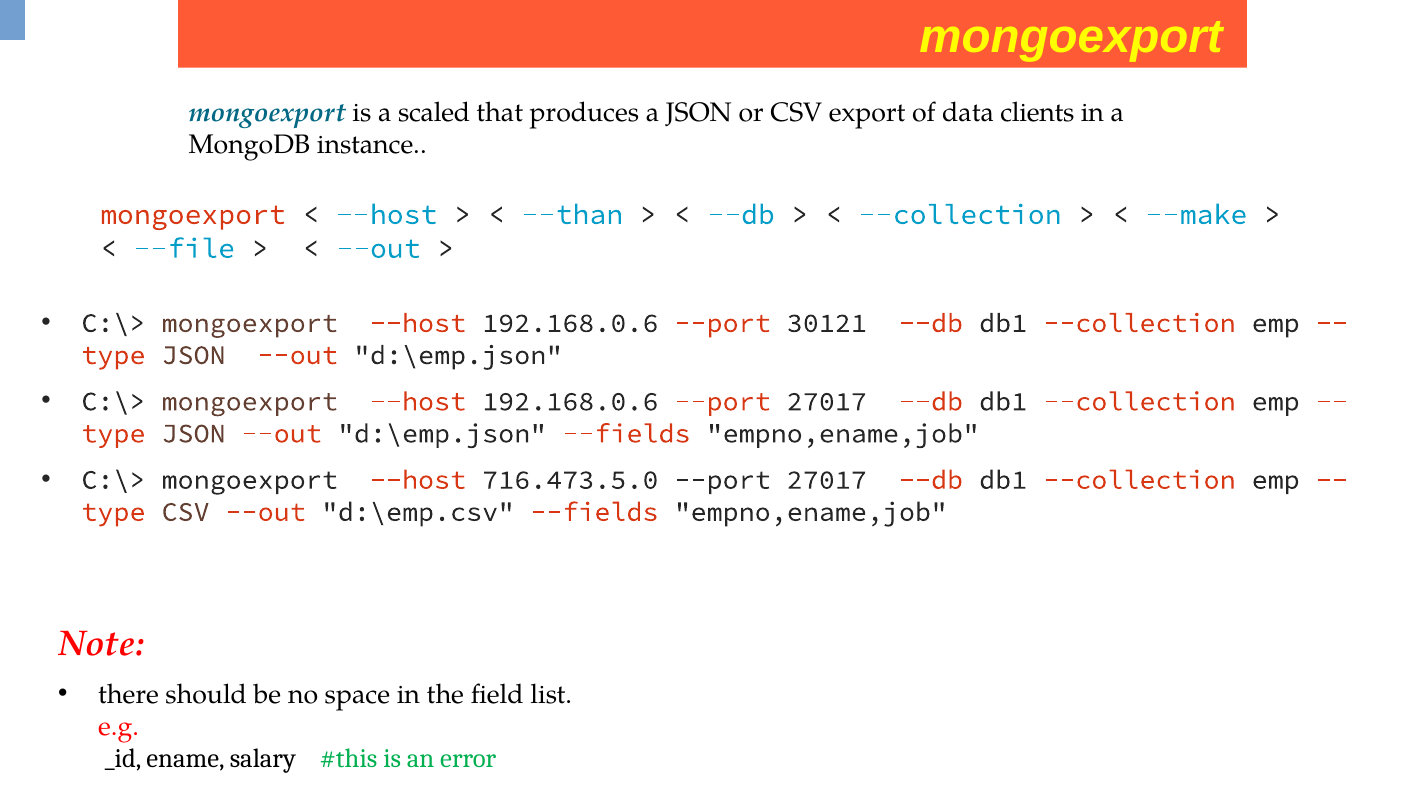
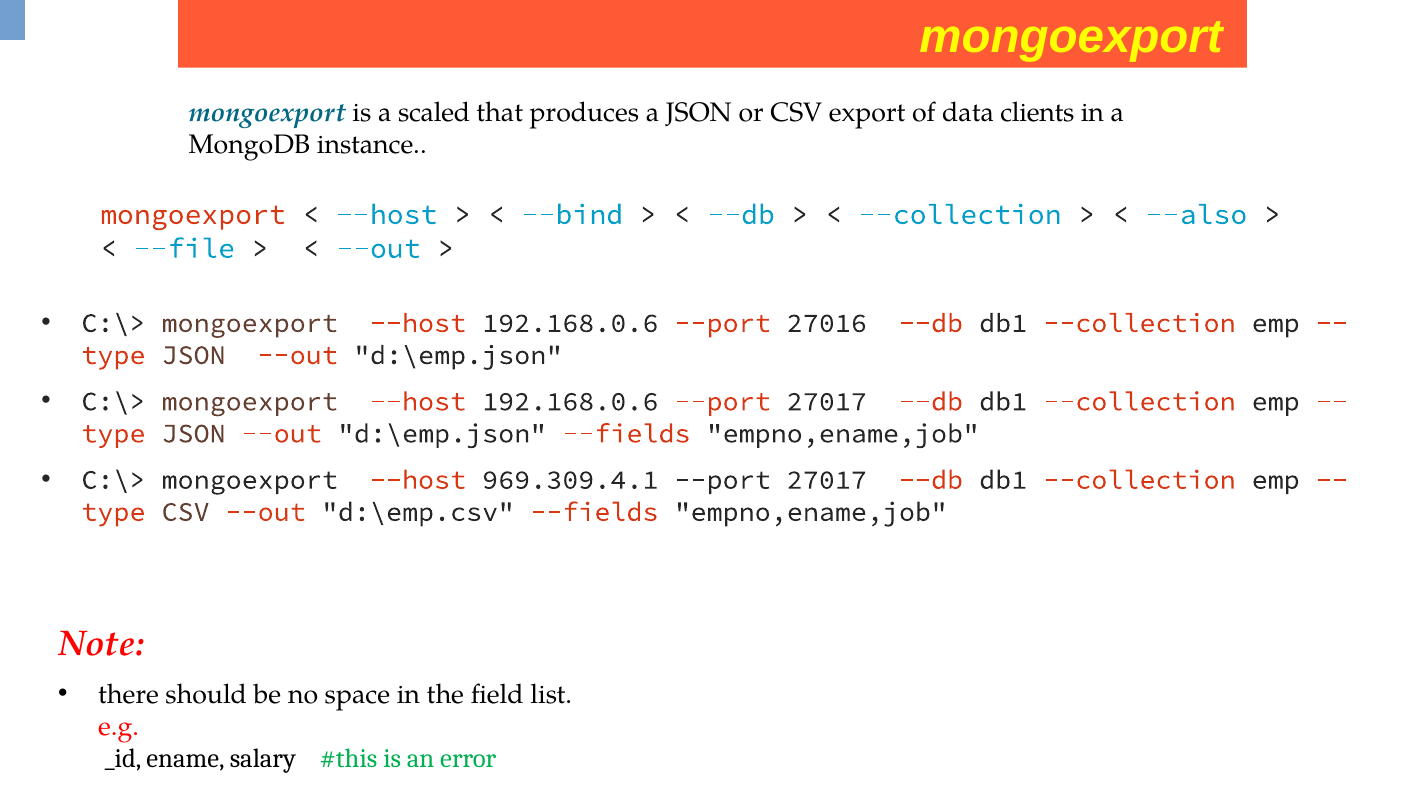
--than: --than -> --bind
--make: --make -> --also
30121: 30121 -> 27016
716.473.5.0: 716.473.5.0 -> 969.309.4.1
